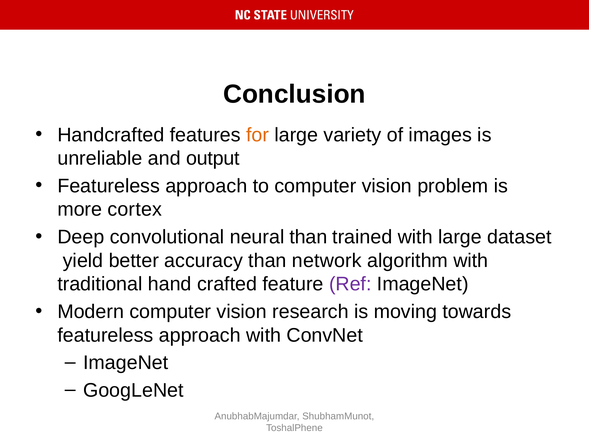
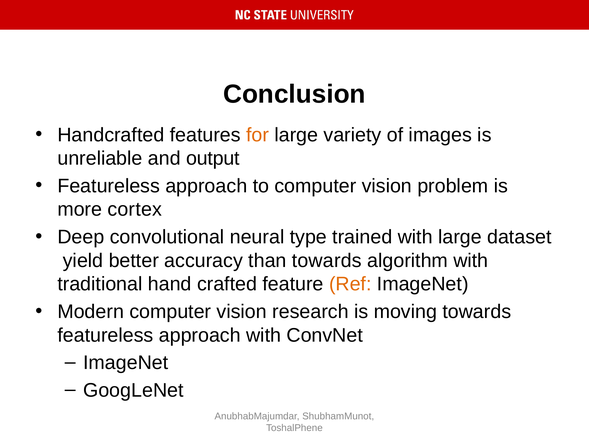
neural than: than -> type
than network: network -> towards
Ref colour: purple -> orange
